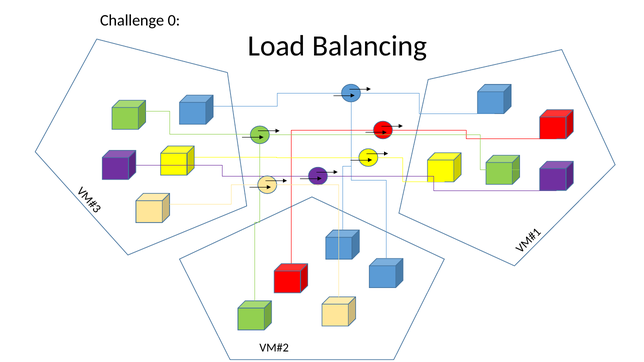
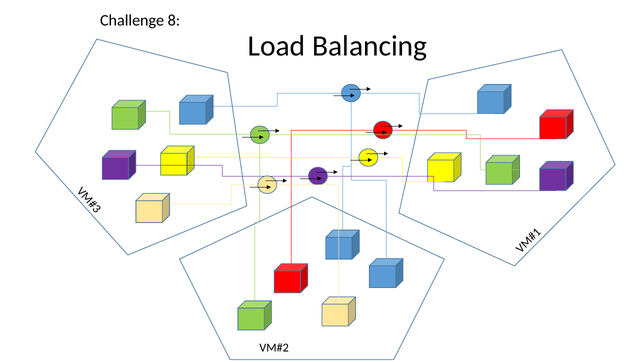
0: 0 -> 8
